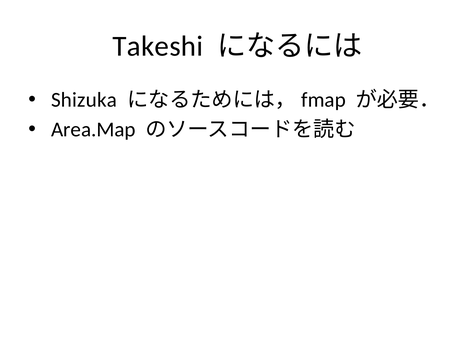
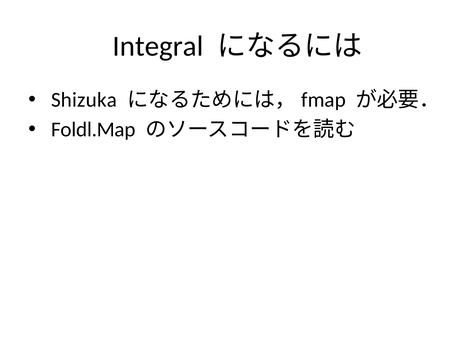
Takeshi: Takeshi -> Integral
Area.Map: Area.Map -> Foldl.Map
